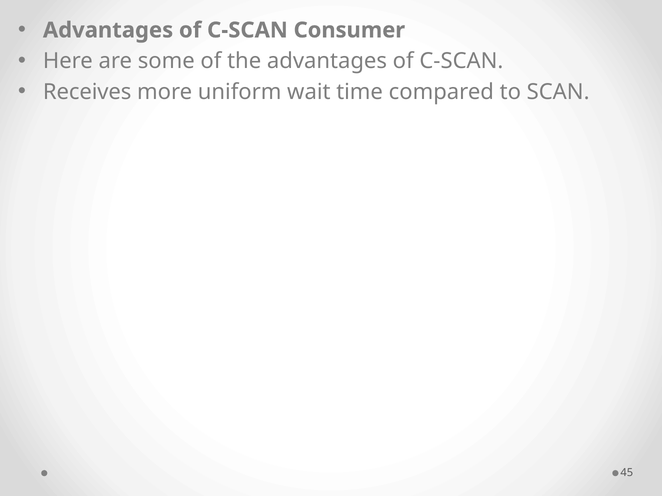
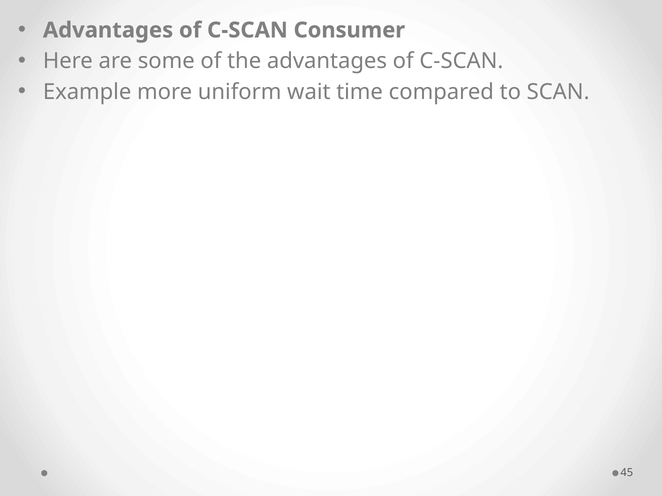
Receives: Receives -> Example
